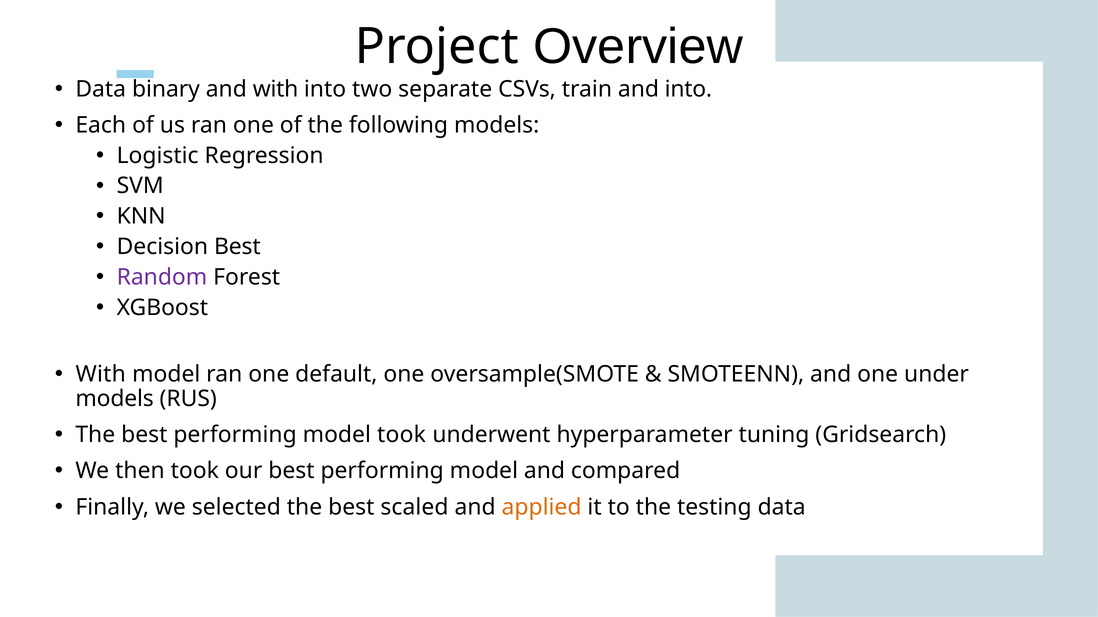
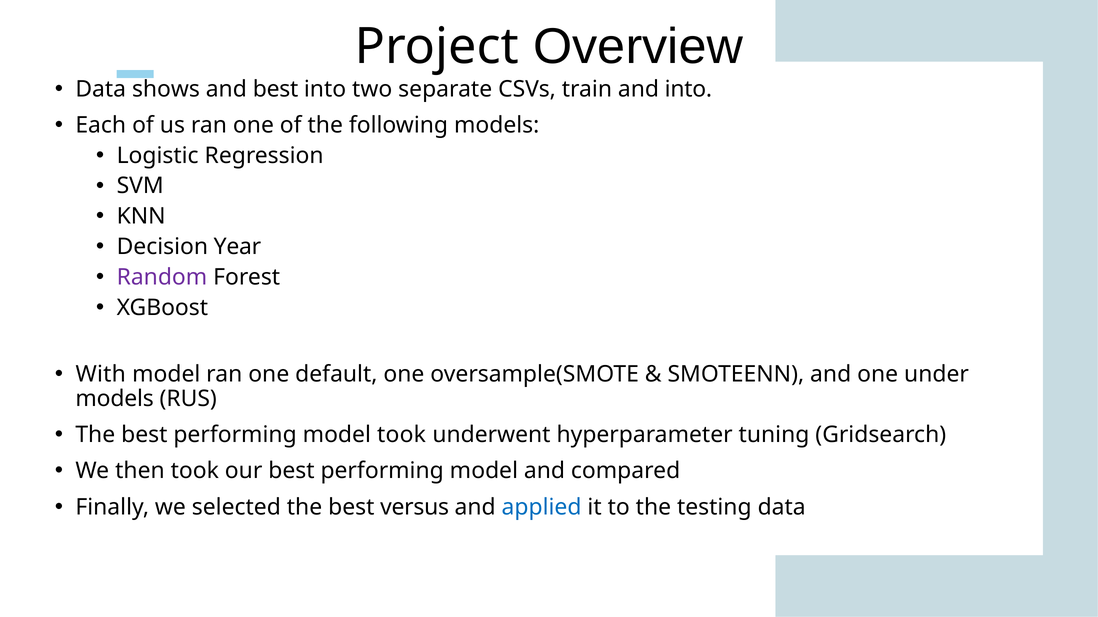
binary: binary -> shows
and with: with -> best
Decision Best: Best -> Year
scaled: scaled -> versus
applied colour: orange -> blue
